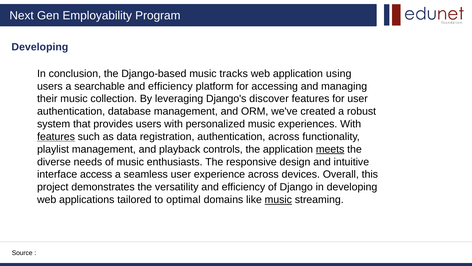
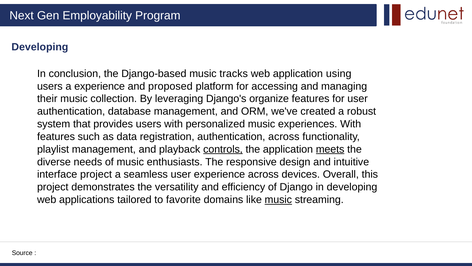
a searchable: searchable -> experience
efficiency at (170, 86): efficiency -> proposed
discover: discover -> organize
features at (56, 136) underline: present -> none
controls underline: none -> present
interface access: access -> project
optimal: optimal -> favorite
